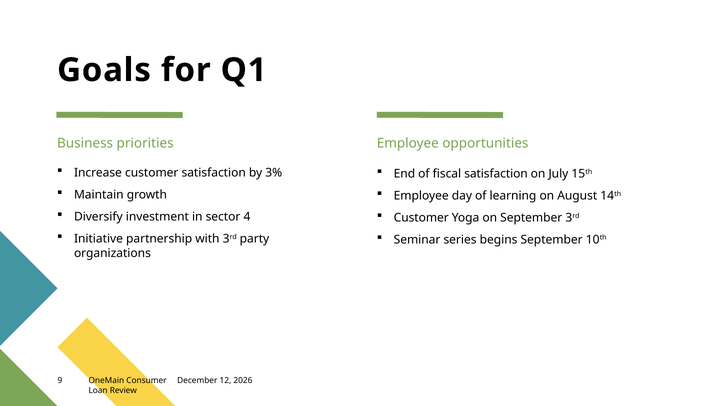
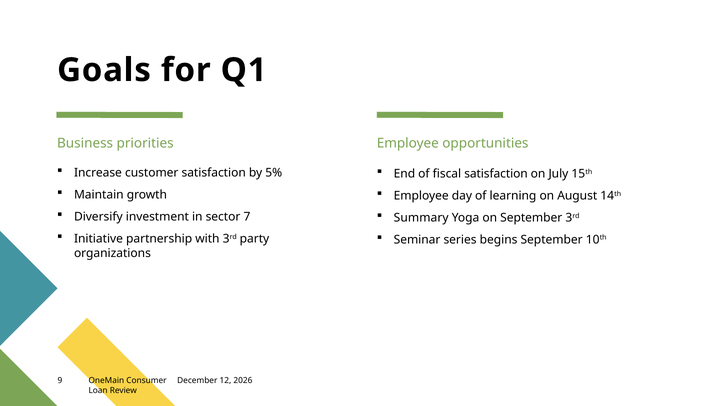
3%: 3% -> 5%
4: 4 -> 7
Customer at (421, 218): Customer -> Summary
